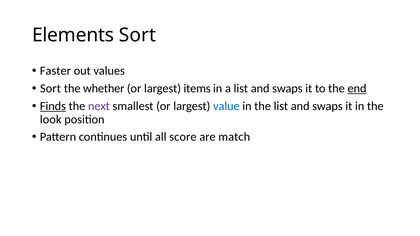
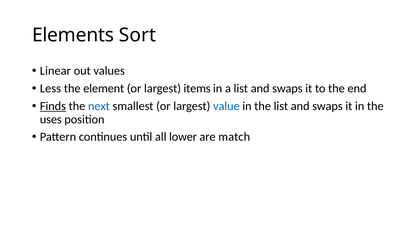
Faster: Faster -> Linear
Sort at (50, 89): Sort -> Less
whether: whether -> element
end underline: present -> none
next colour: purple -> blue
look: look -> uses
score: score -> lower
